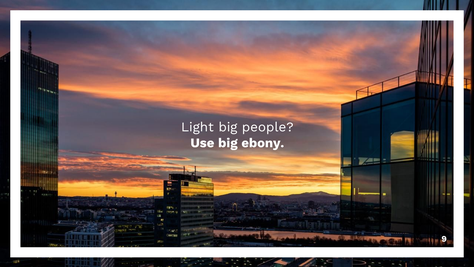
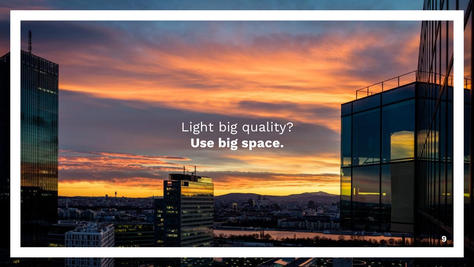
people: people -> quality
ebony: ebony -> space
